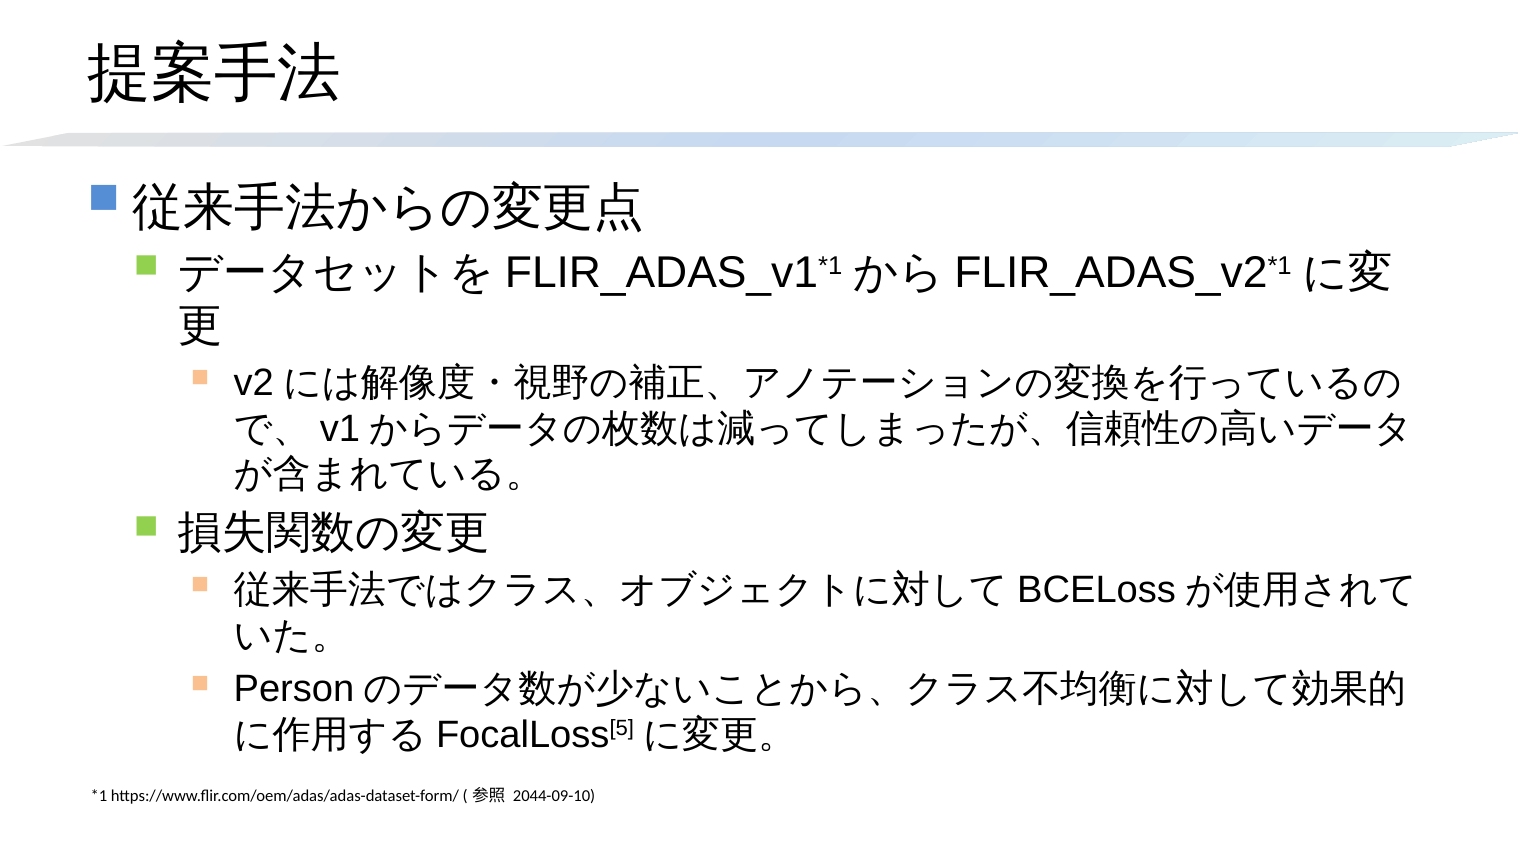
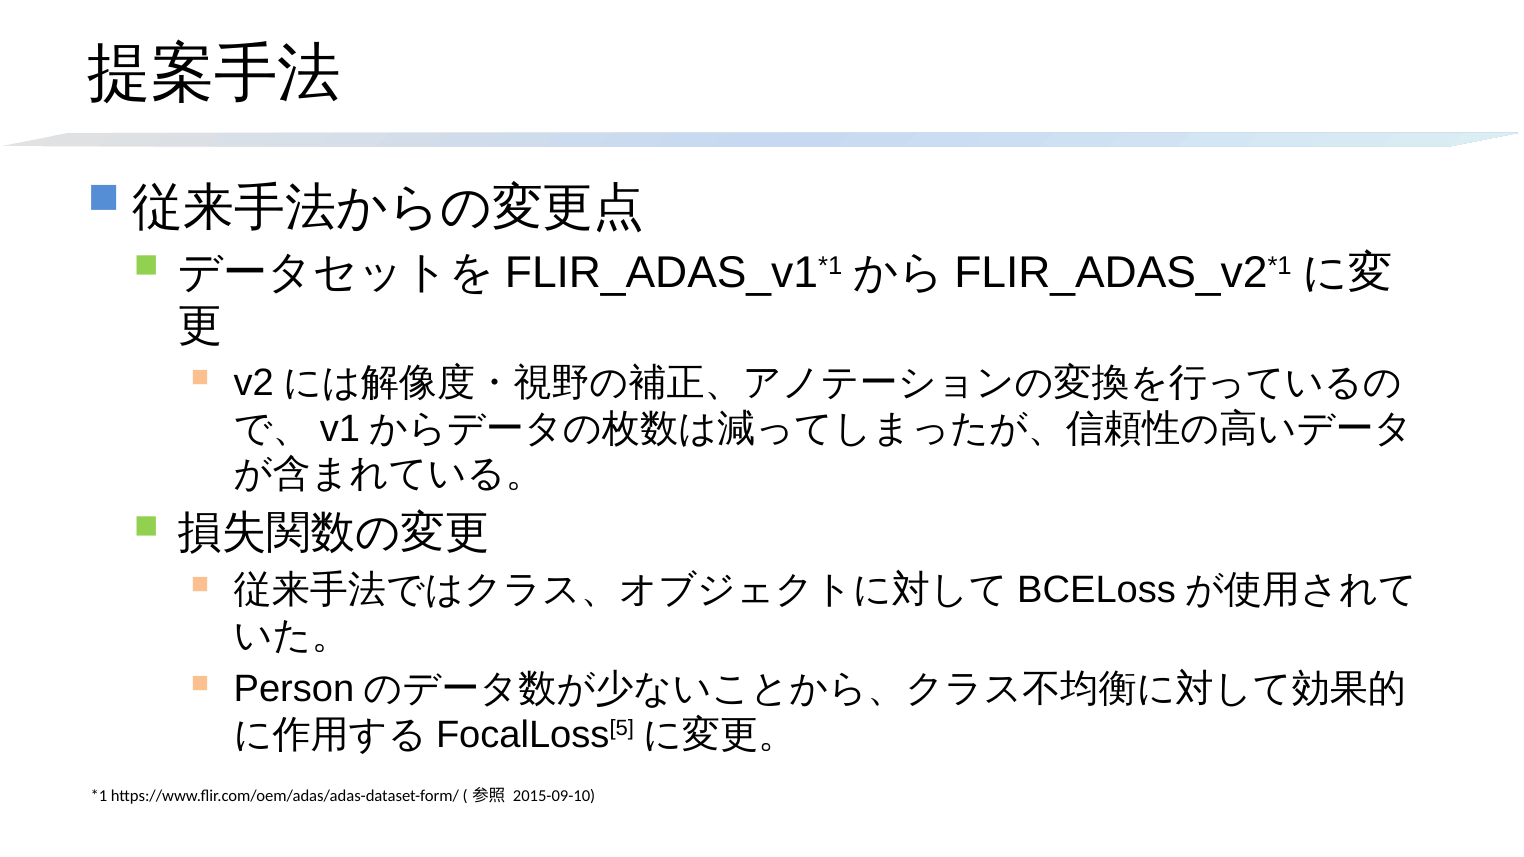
2044-09-10: 2044-09-10 -> 2015-09-10
